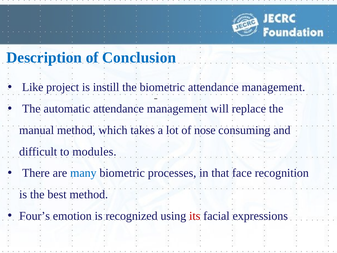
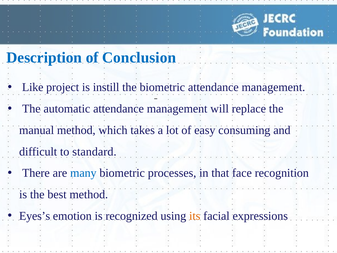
nose: nose -> easy
modules: modules -> standard
Four’s: Four’s -> Eyes’s
its colour: red -> orange
